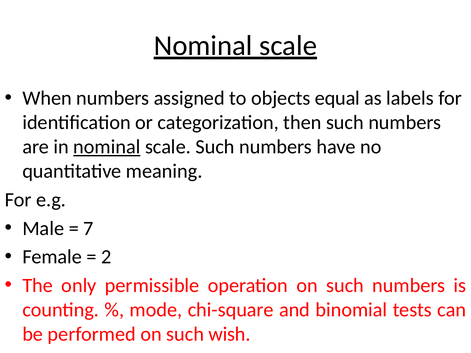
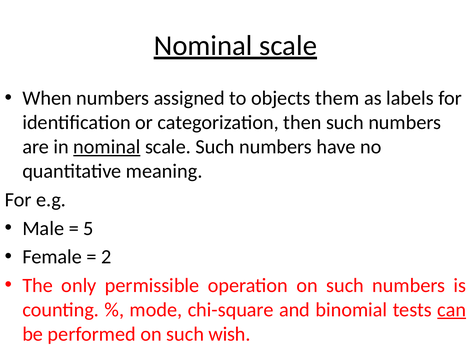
equal: equal -> them
7: 7 -> 5
can underline: none -> present
